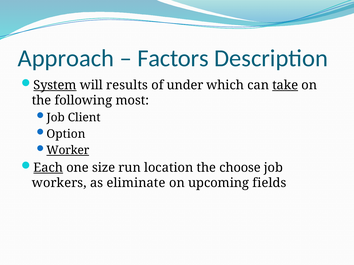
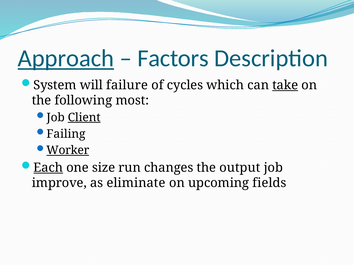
Approach underline: none -> present
System underline: present -> none
results: results -> failure
under: under -> cycles
Client underline: none -> present
Option: Option -> Failing
location: location -> changes
choose: choose -> output
workers: workers -> improve
